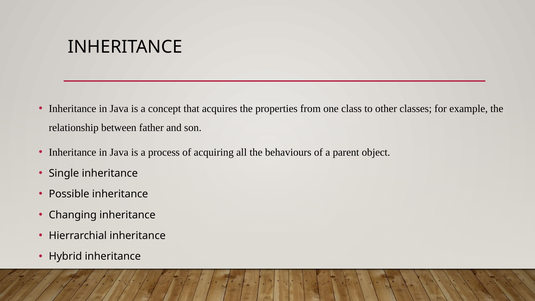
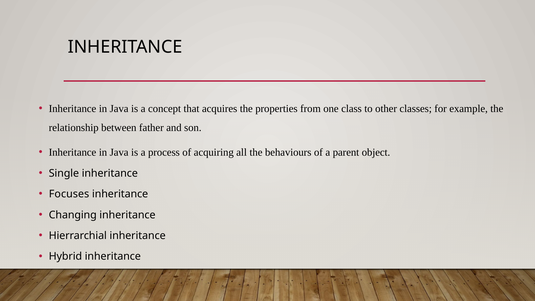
Possible: Possible -> Focuses
